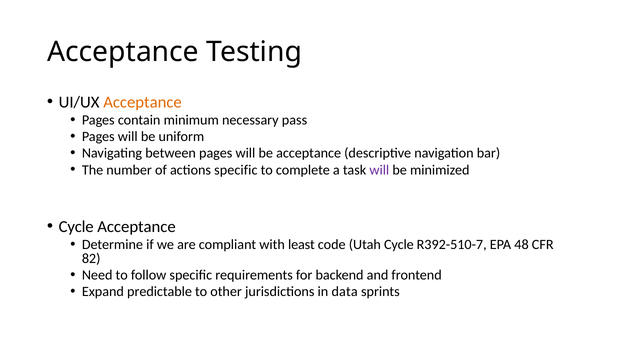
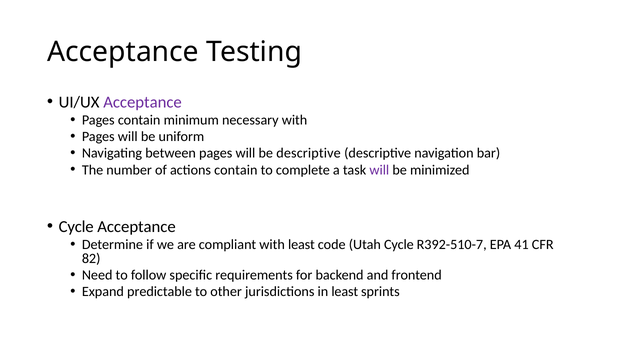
Acceptance at (143, 102) colour: orange -> purple
necessary pass: pass -> with
be acceptance: acceptance -> descriptive
actions specific: specific -> contain
48: 48 -> 41
in data: data -> least
